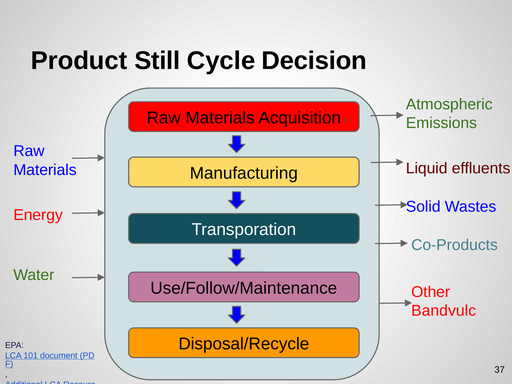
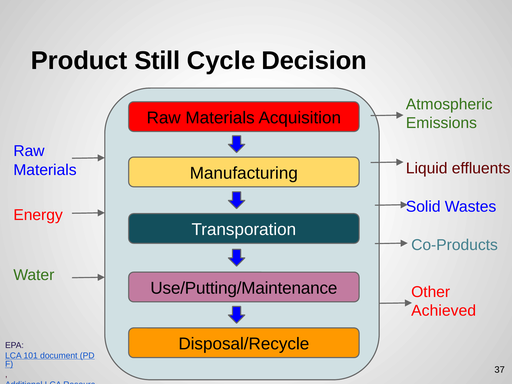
Use/Follow/Maintenance: Use/Follow/Maintenance -> Use/Putting/Maintenance
Bandvulc: Bandvulc -> Achieved
